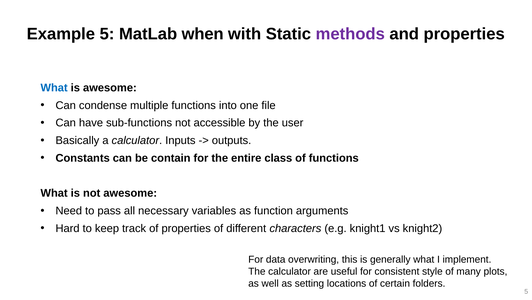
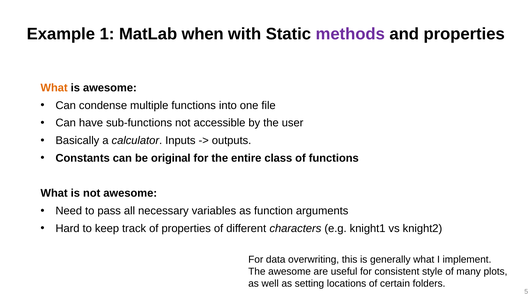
Example 5: 5 -> 1
What at (54, 88) colour: blue -> orange
contain: contain -> original
The calculator: calculator -> awesome
